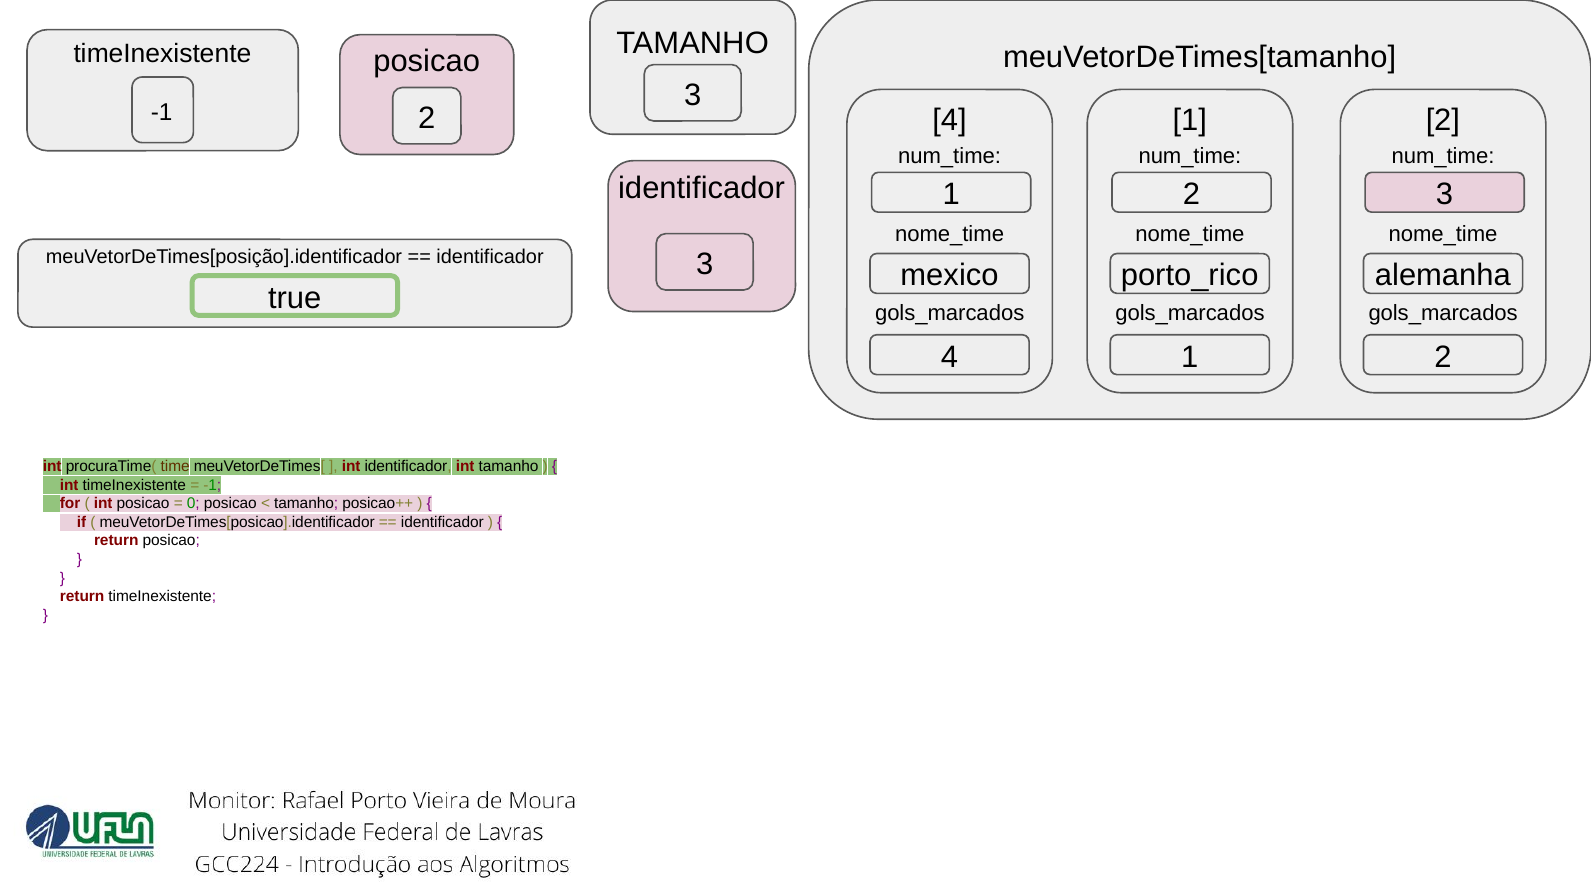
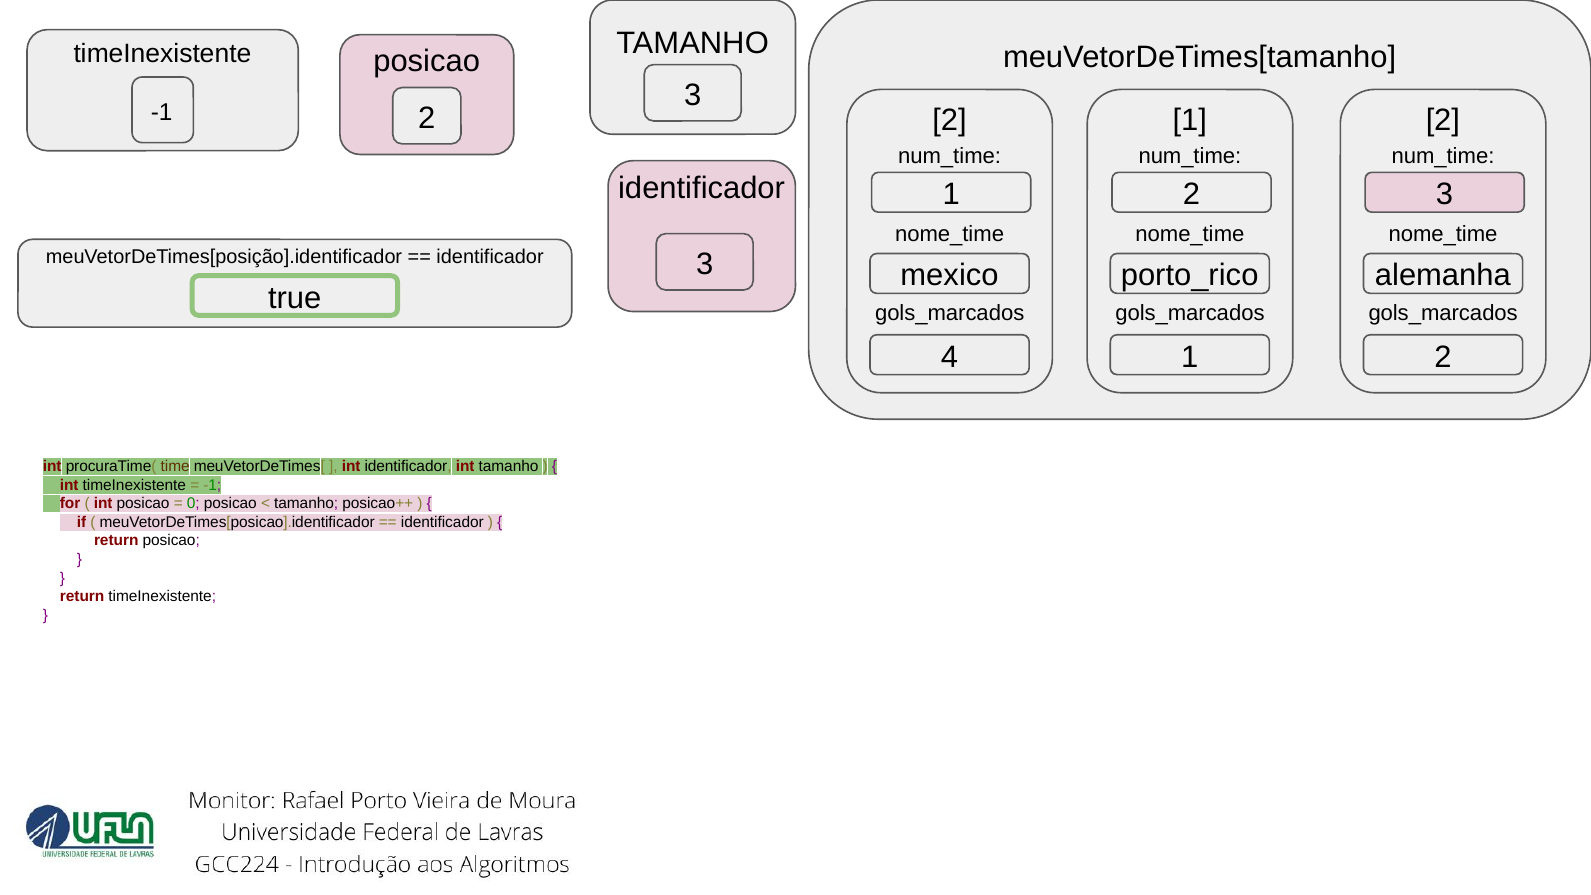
4 at (949, 120): 4 -> 2
